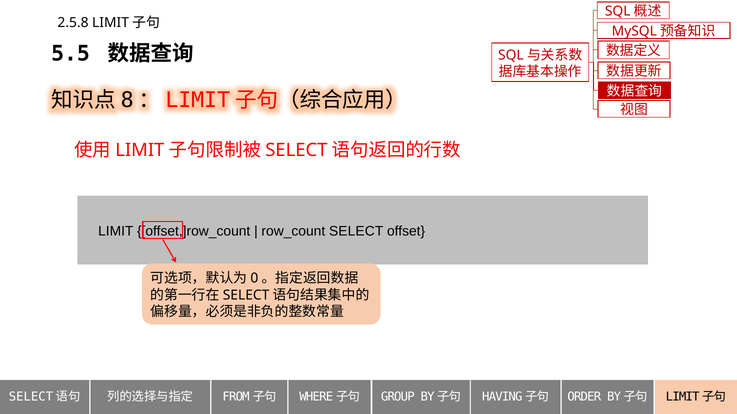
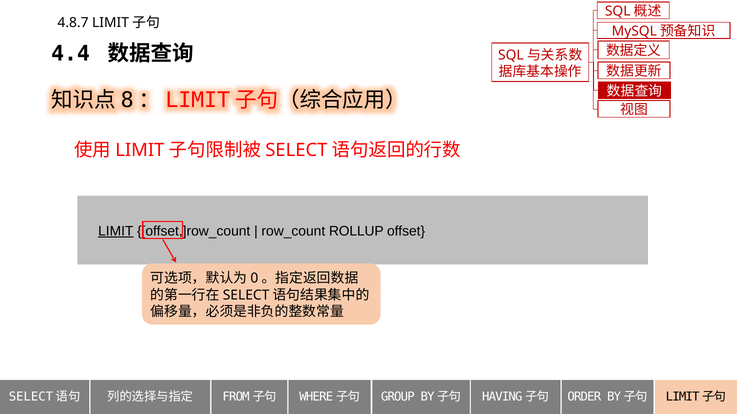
2.5.8: 2.5.8 -> 4.8.7
5.5: 5.5 -> 4.4
LIMIT at (116, 231) underline: none -> present
row_count SELECT: SELECT -> ROLLUP
